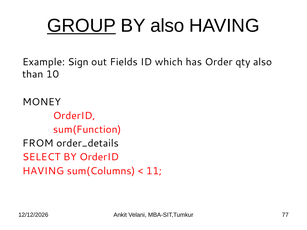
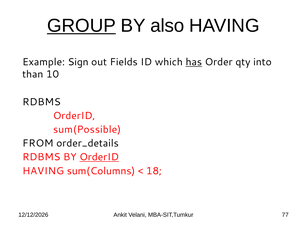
has underline: none -> present
qty also: also -> into
MONEY at (42, 102): MONEY -> RDBMS
sum(Function: sum(Function -> sum(Possible
SELECT at (41, 157): SELECT -> RDBMS
OrderID at (99, 157) underline: none -> present
11: 11 -> 18
